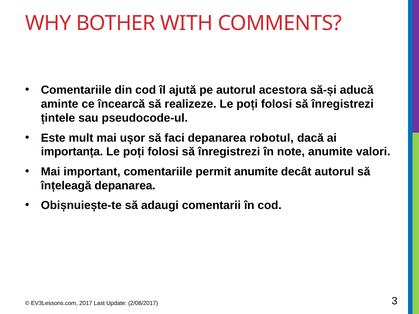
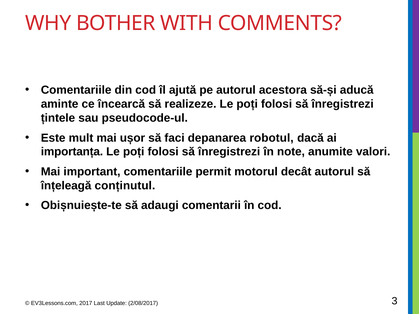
permit anumite: anumite -> motorul
înțeleagă depanarea: depanarea -> conținutul
